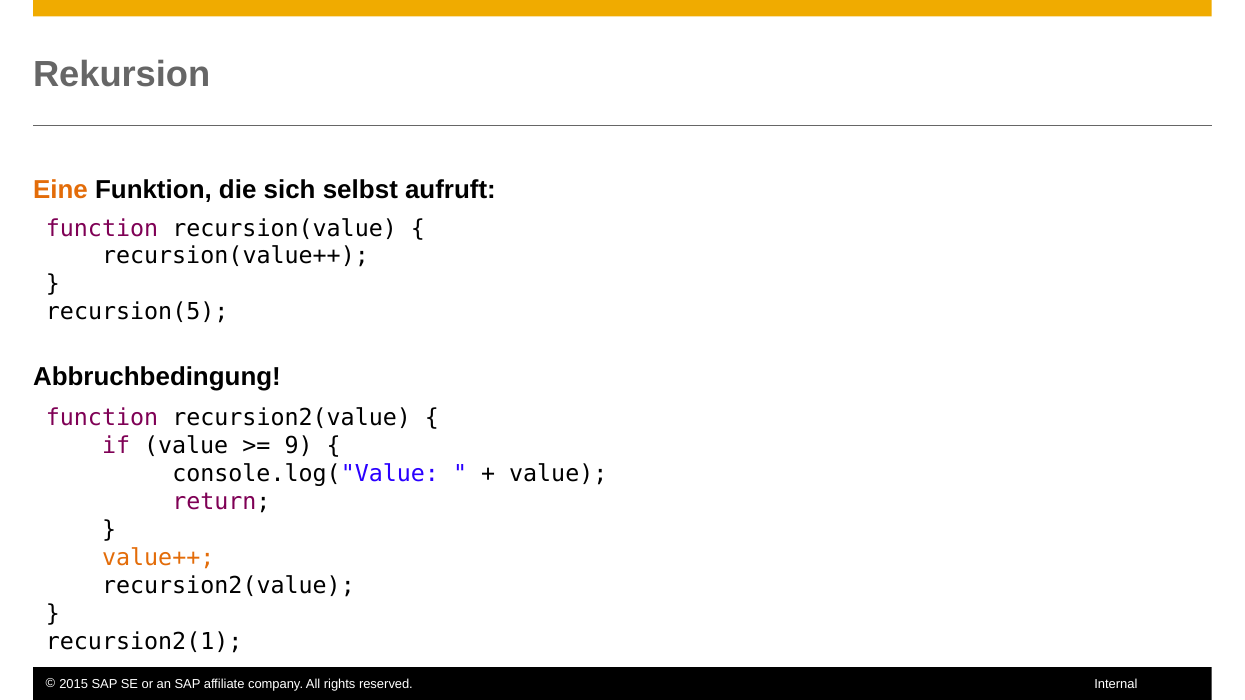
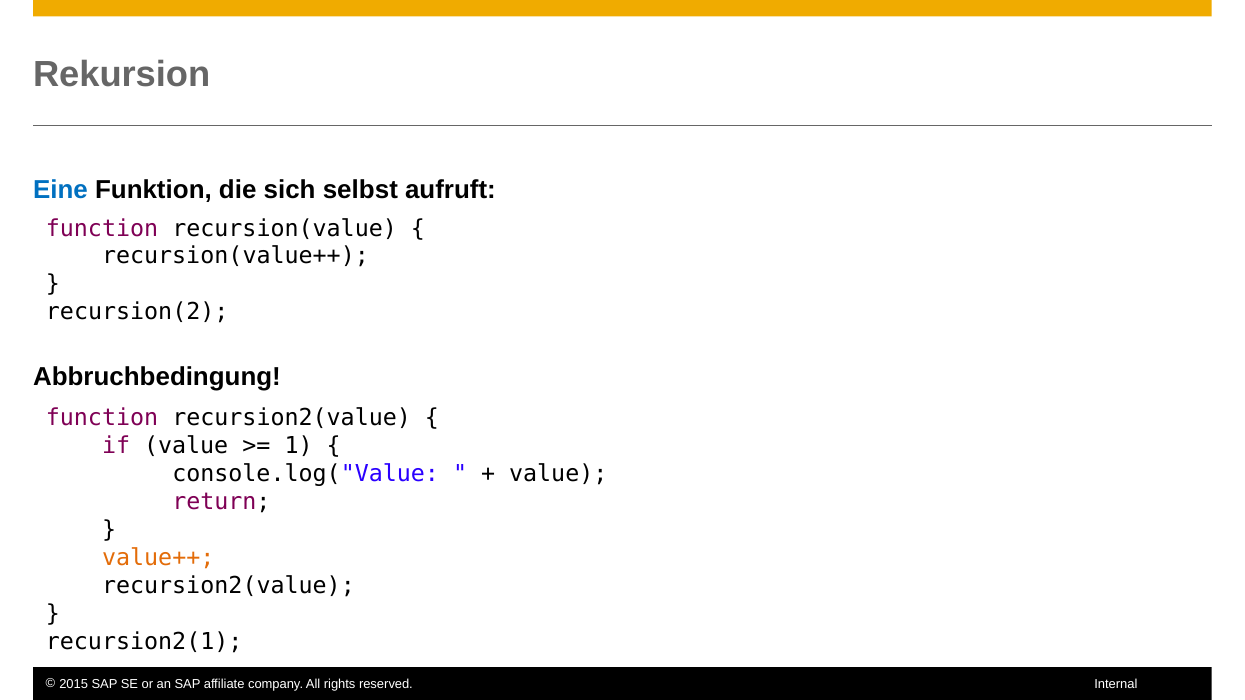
Eine colour: orange -> blue
recursion(5: recursion(5 -> recursion(2
9: 9 -> 1
